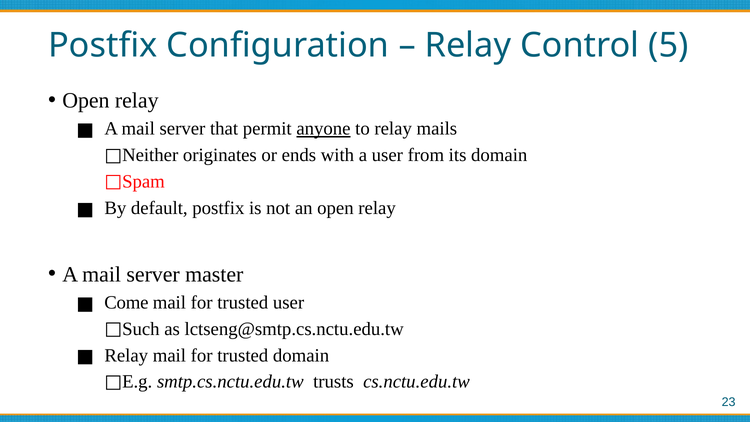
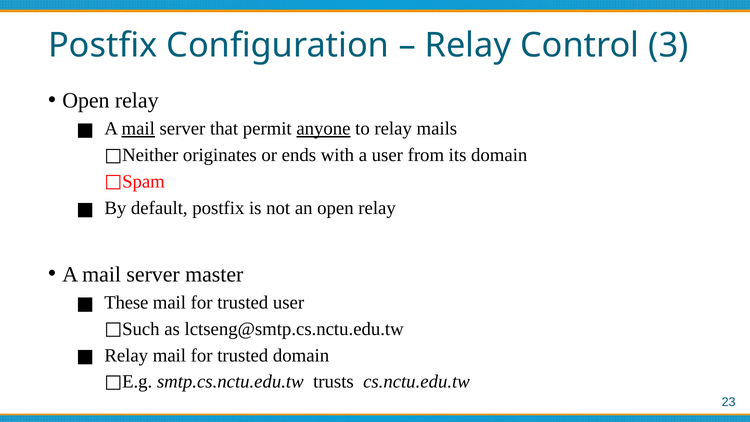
5: 5 -> 3
mail at (138, 129) underline: none -> present
Come: Come -> These
